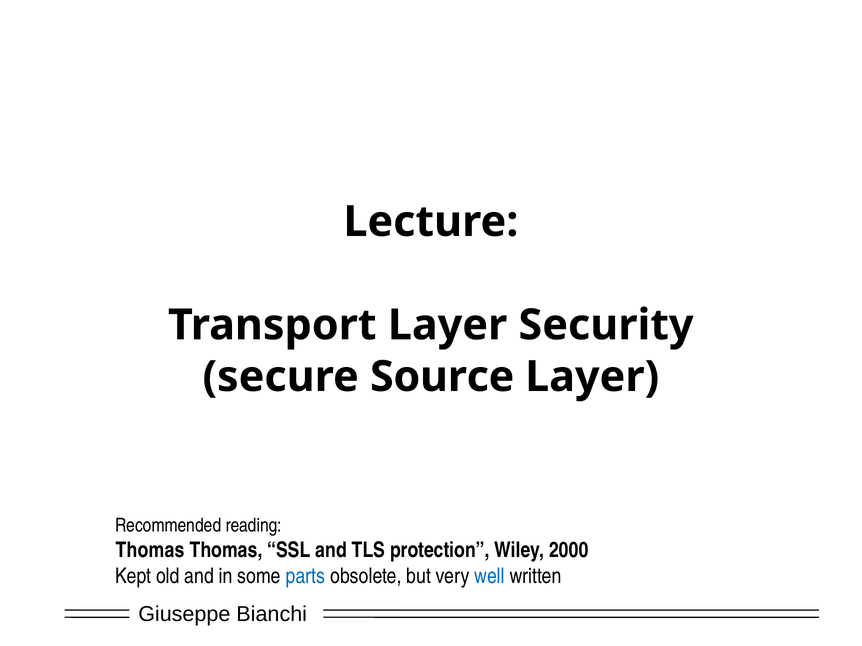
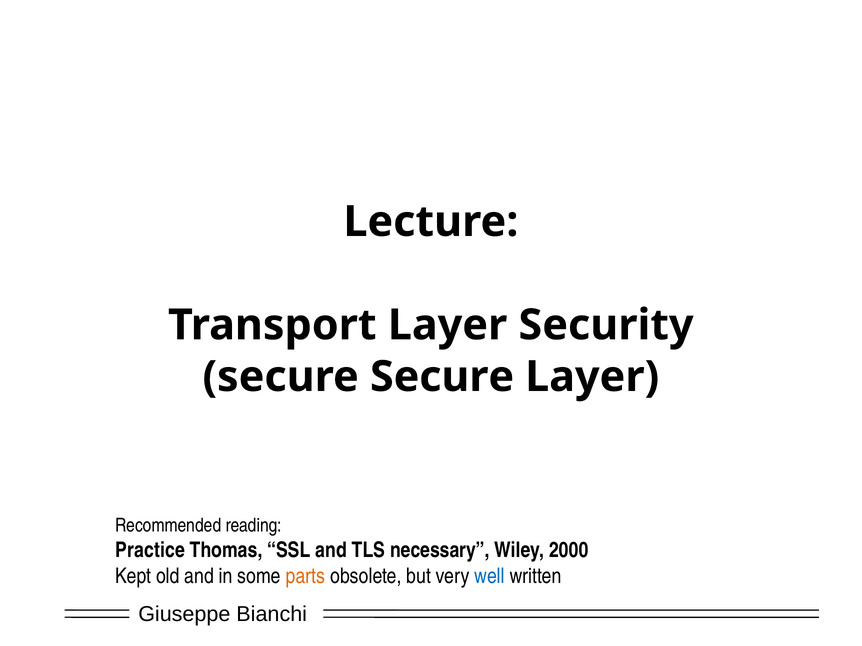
secure Source: Source -> Secure
Thomas at (150, 551): Thomas -> Practice
protection: protection -> necessary
parts colour: blue -> orange
